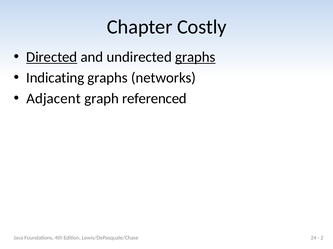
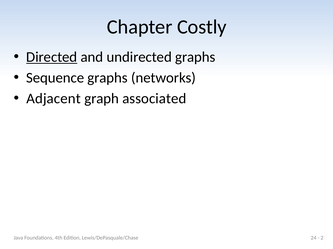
graphs at (195, 57) underline: present -> none
Indicating: Indicating -> Sequence
referenced: referenced -> associated
